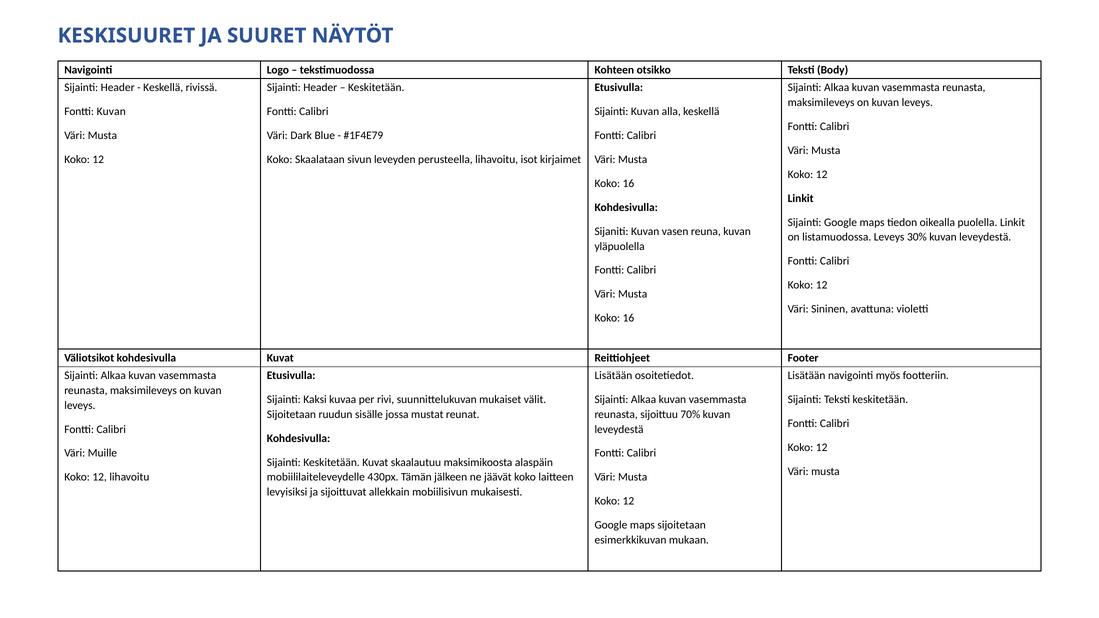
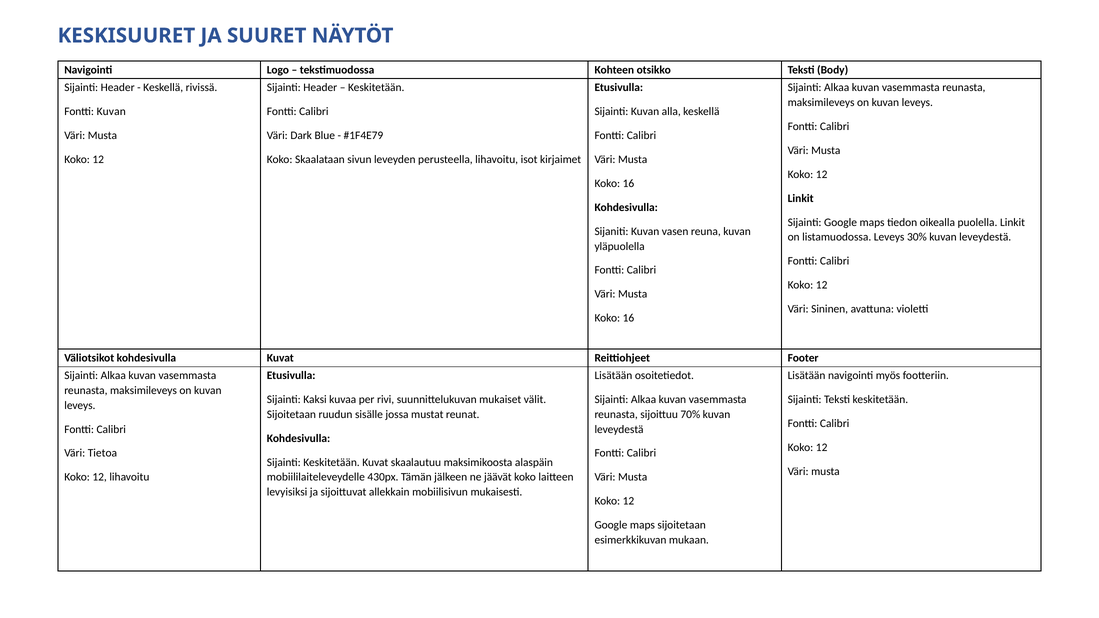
Muille: Muille -> Tietoa
